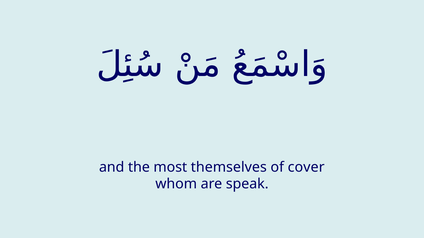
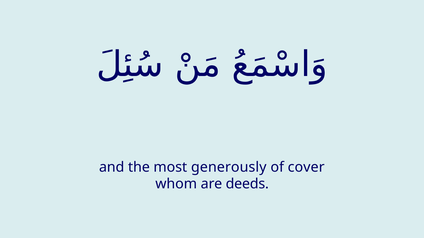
themselves: themselves -> generously
speak: speak -> deeds
